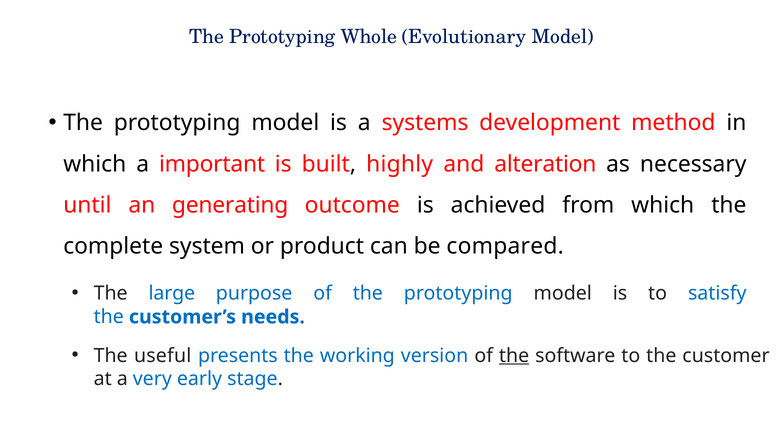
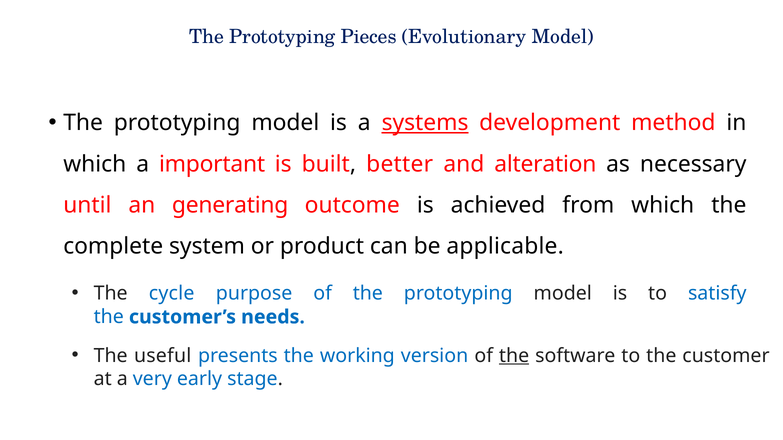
Whole: Whole -> Pieces
systems underline: none -> present
highly: highly -> better
compared: compared -> applicable
large: large -> cycle
